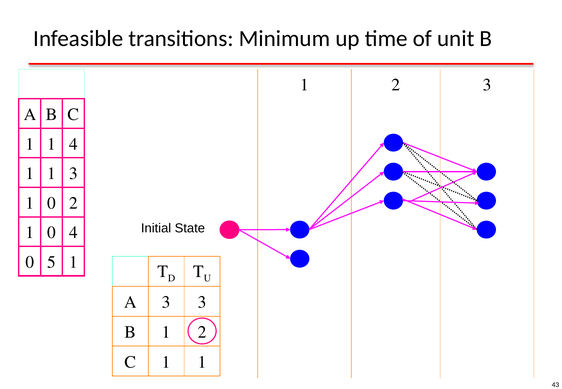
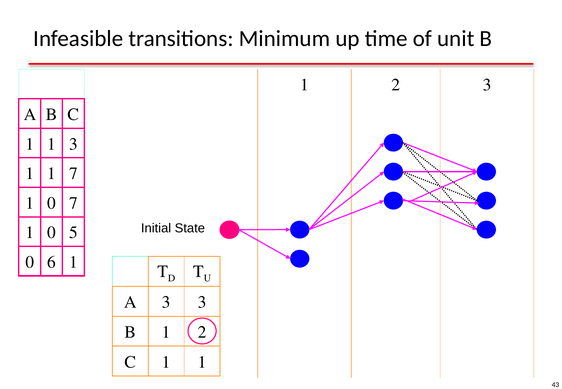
1 4: 4 -> 3
1 3: 3 -> 7
0 2: 2 -> 7
0 4: 4 -> 5
5: 5 -> 6
